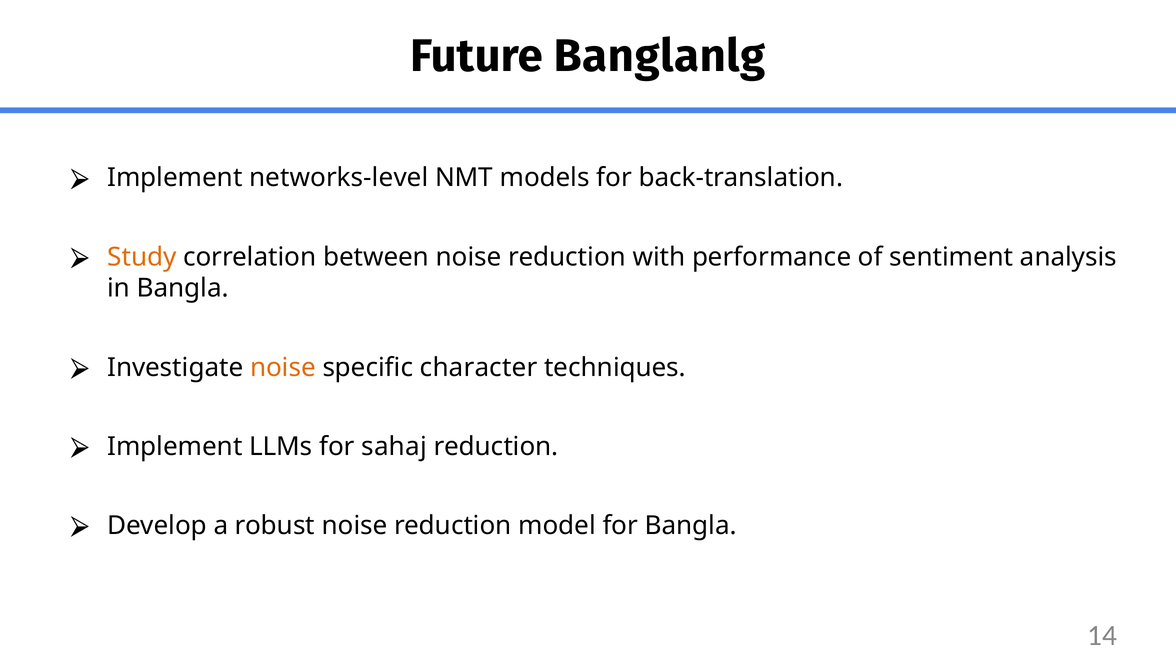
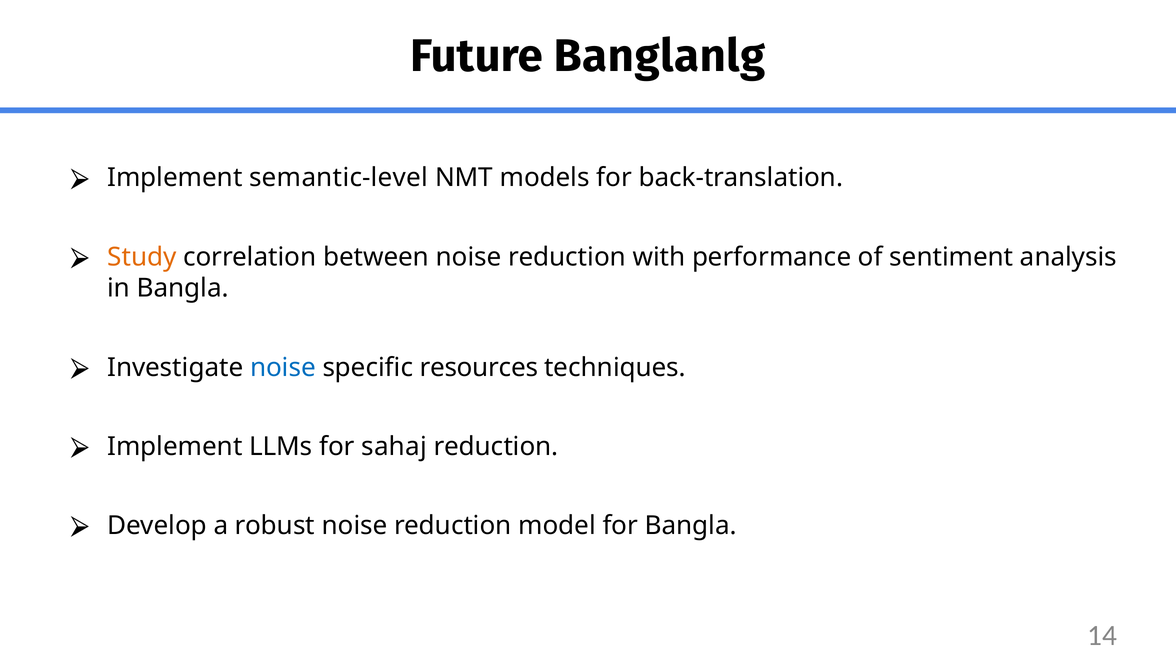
networks-level: networks-level -> semantic-level
noise at (283, 367) colour: orange -> blue
character: character -> resources
